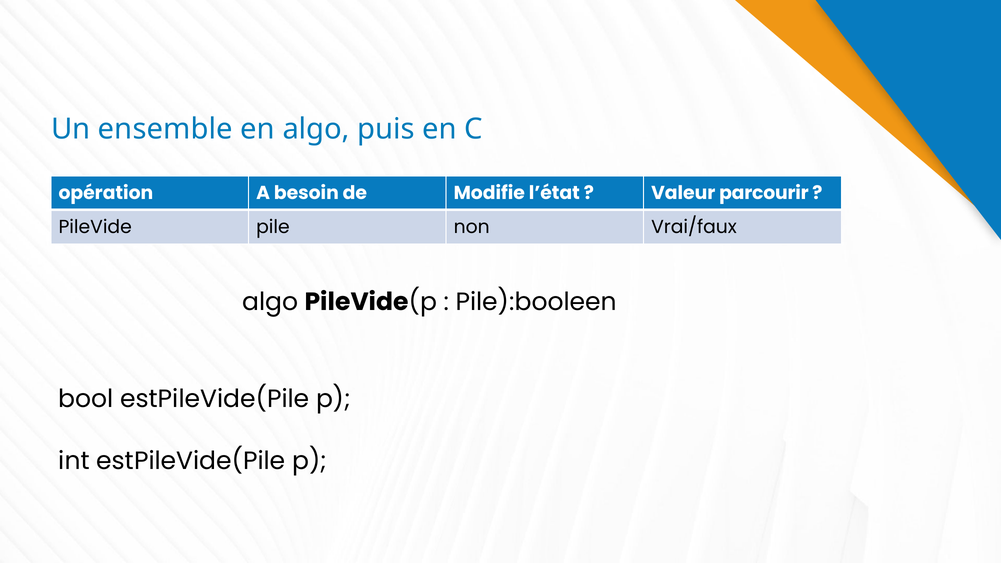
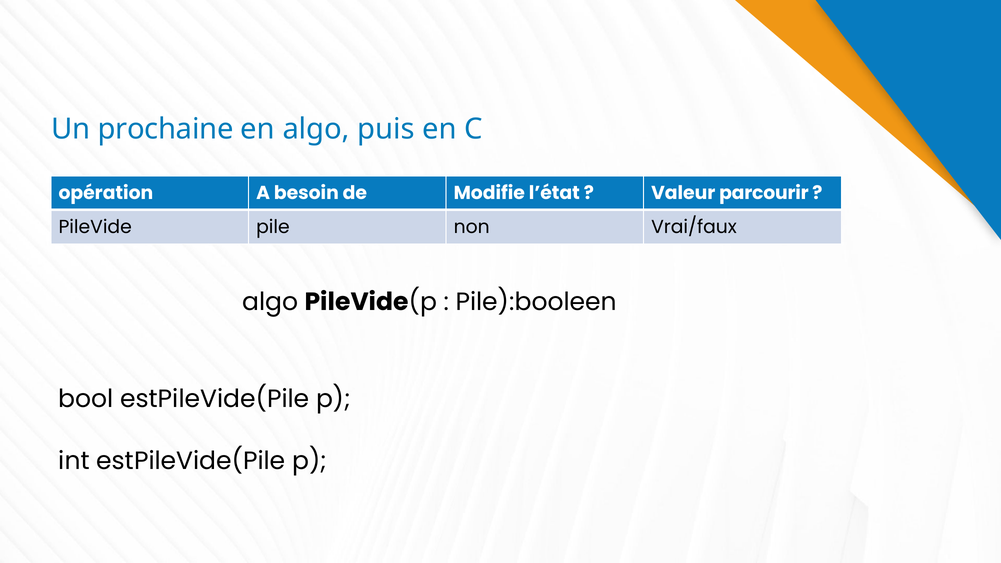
ensemble: ensemble -> prochaine
